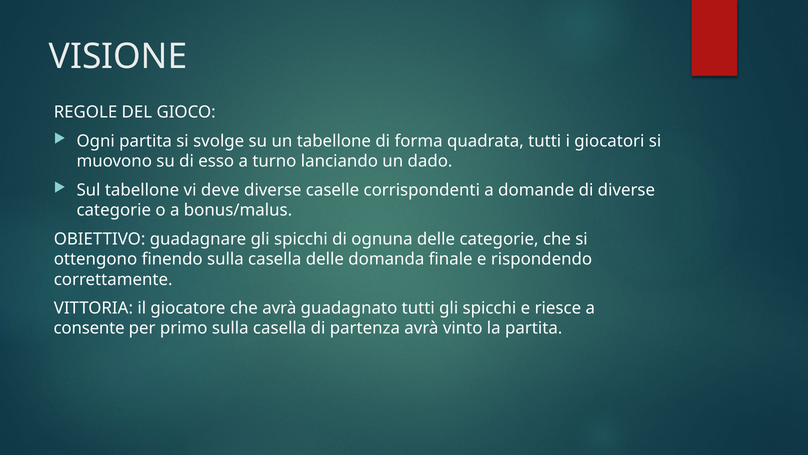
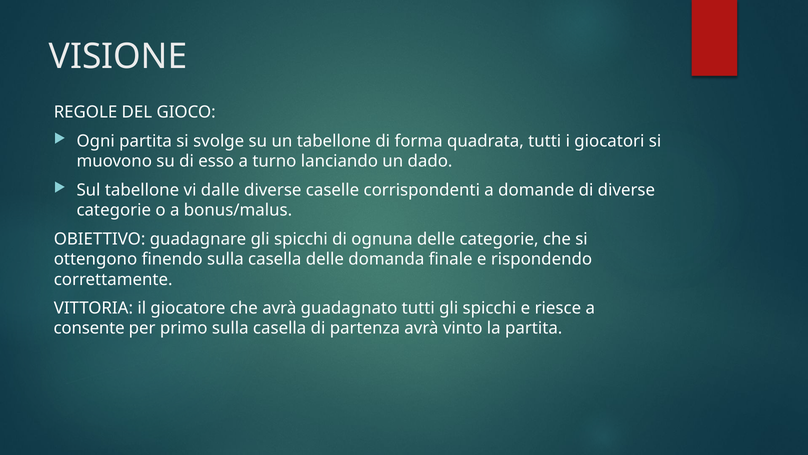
deve: deve -> dalle
